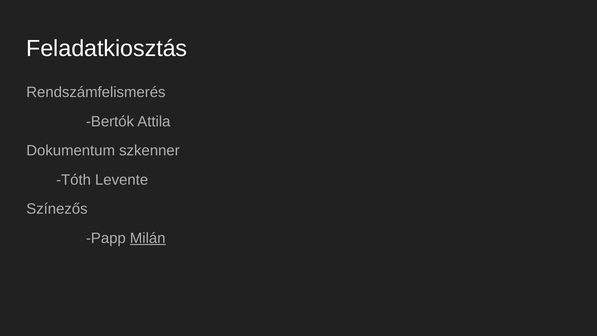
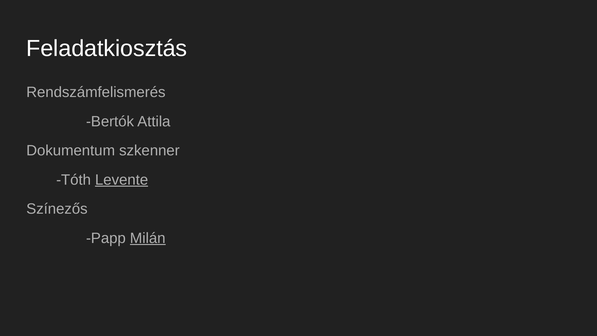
Levente underline: none -> present
